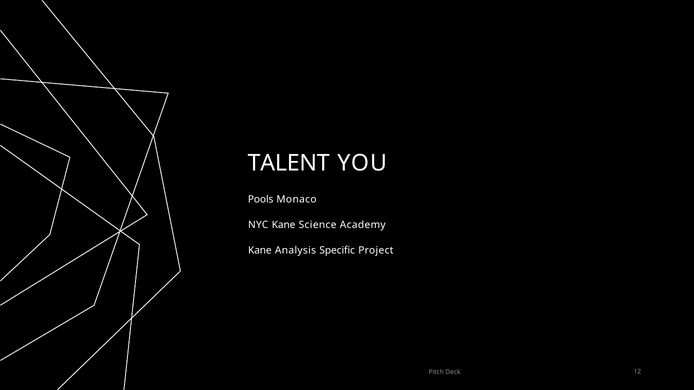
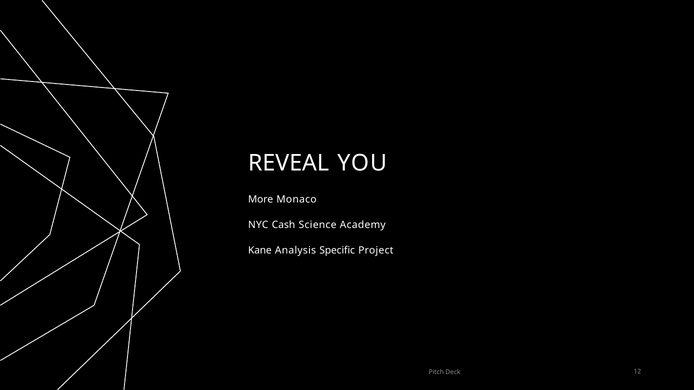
TALENT: TALENT -> REVEAL
Pools: Pools -> More
NYC Kane: Kane -> Cash
